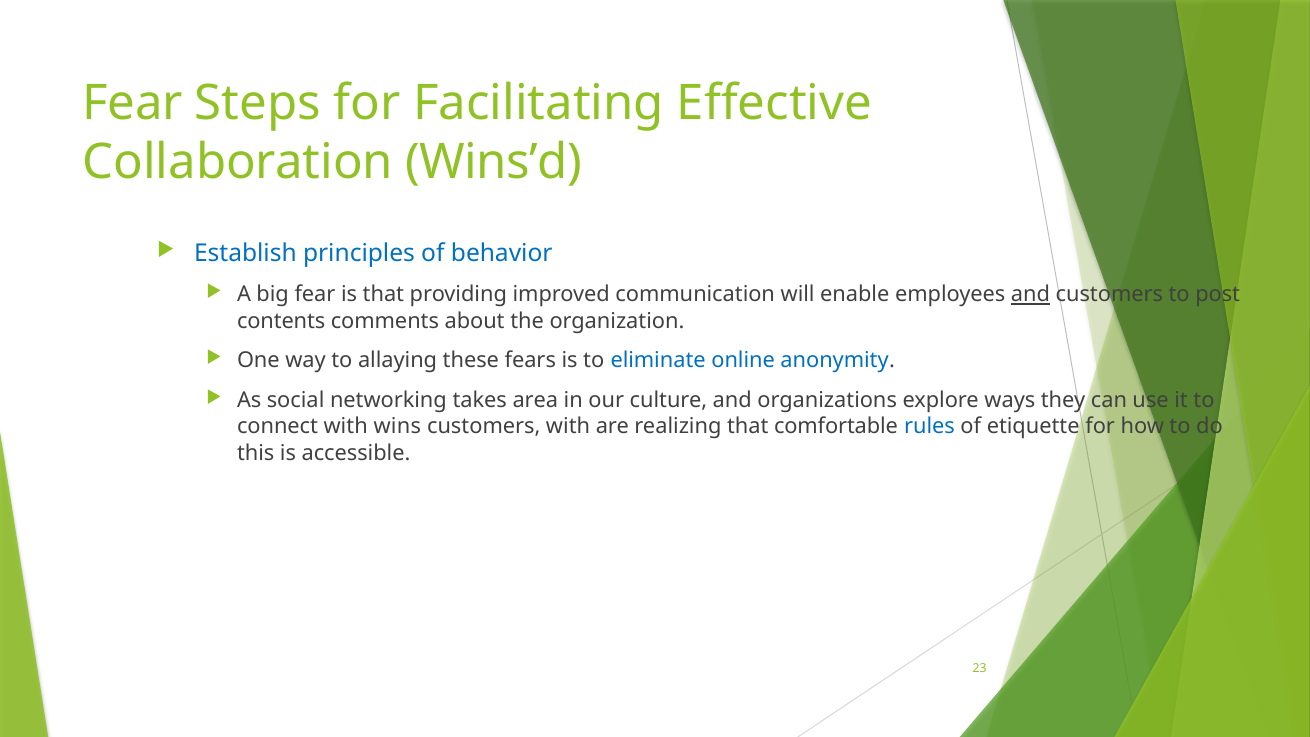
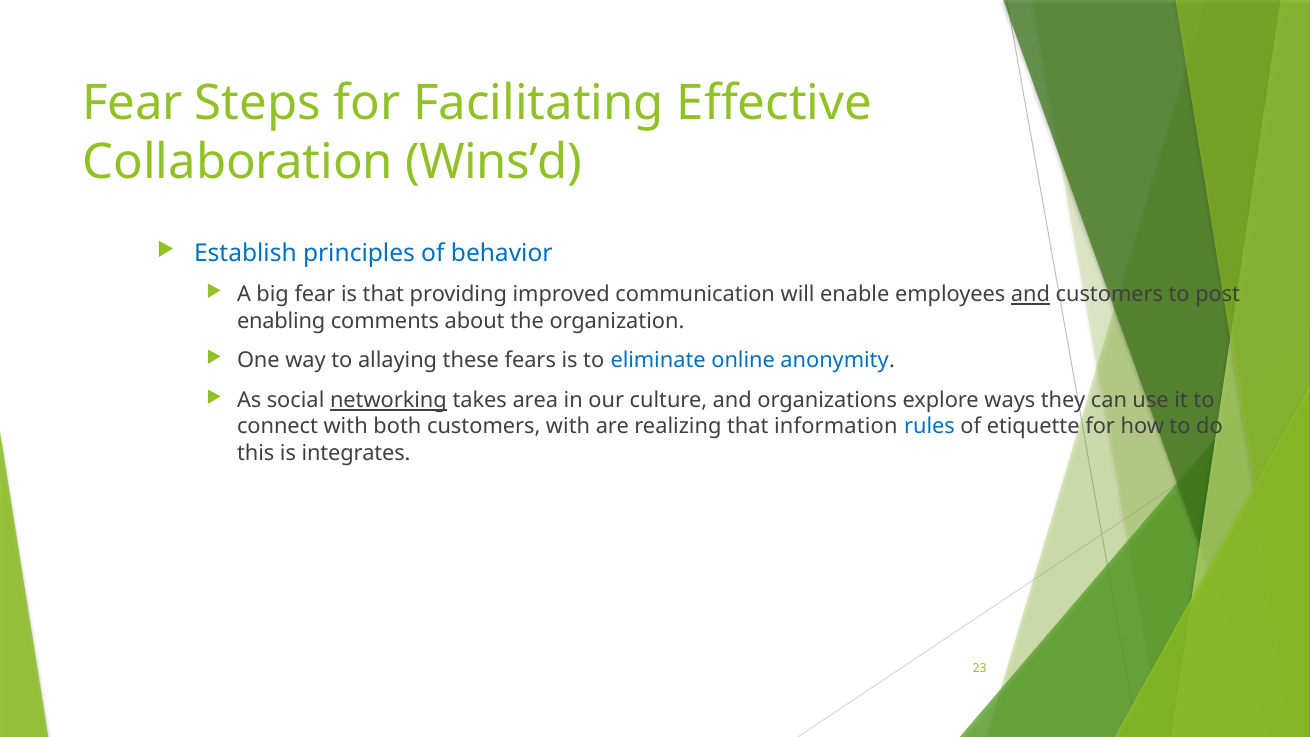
contents: contents -> enabling
networking underline: none -> present
wins: wins -> both
comfortable: comfortable -> information
accessible: accessible -> integrates
